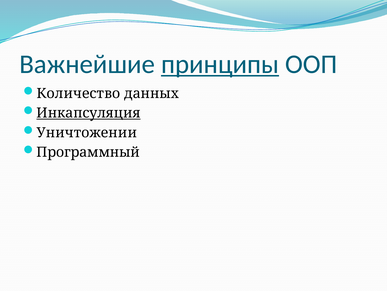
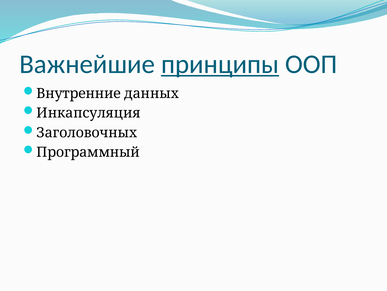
Количество: Количество -> Внутренние
Инкапсуляция underline: present -> none
Уничтожении: Уничтожении -> Заголовочных
